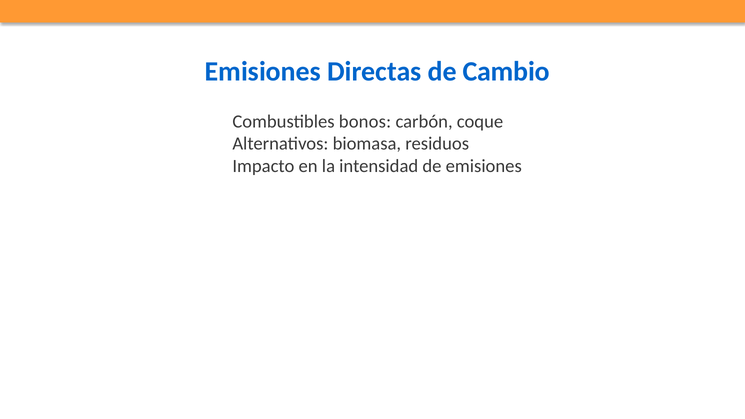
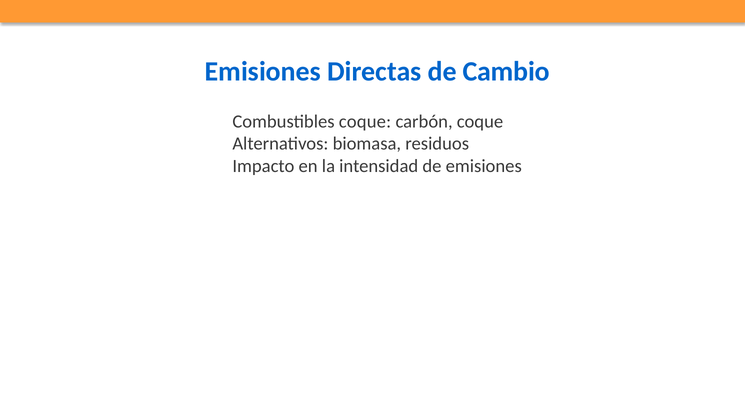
Combustibles bonos: bonos -> coque
